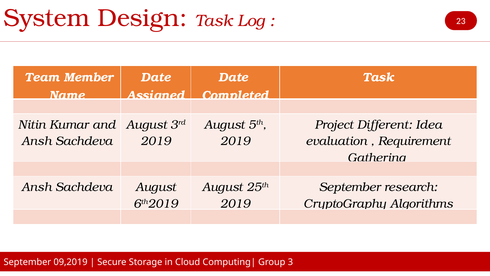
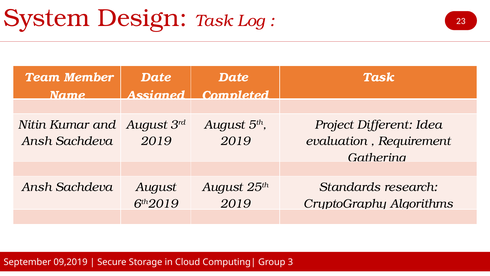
September at (350, 187): September -> Standards
